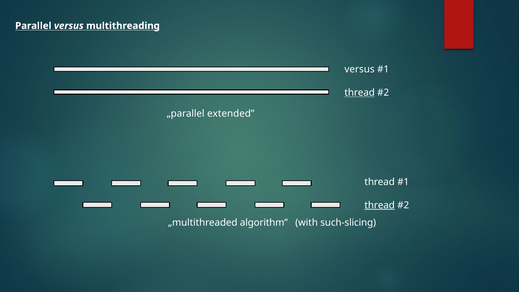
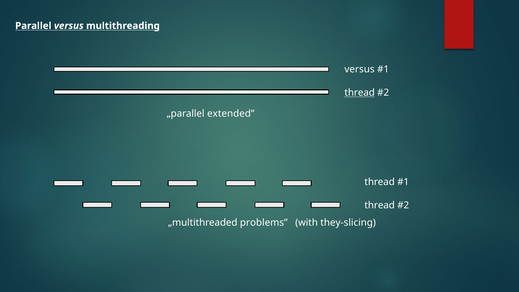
thread at (380, 205) underline: present -> none
algorithm: algorithm -> problems
such-slicing: such-slicing -> they-slicing
